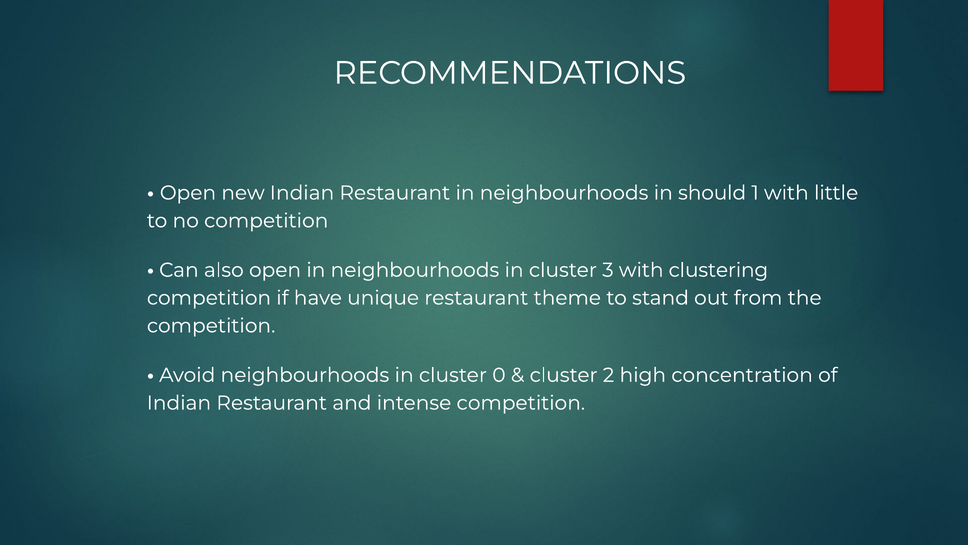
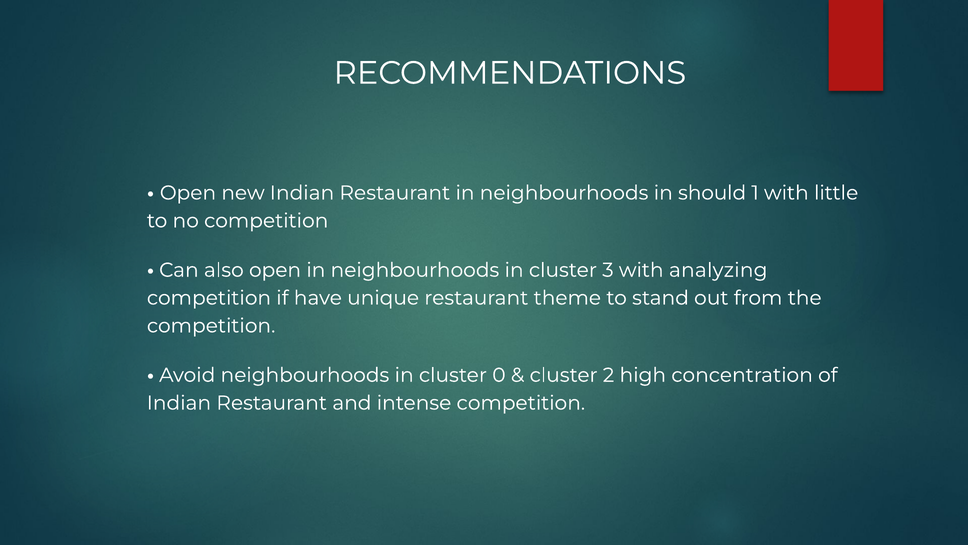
clustering: clustering -> analyzing
